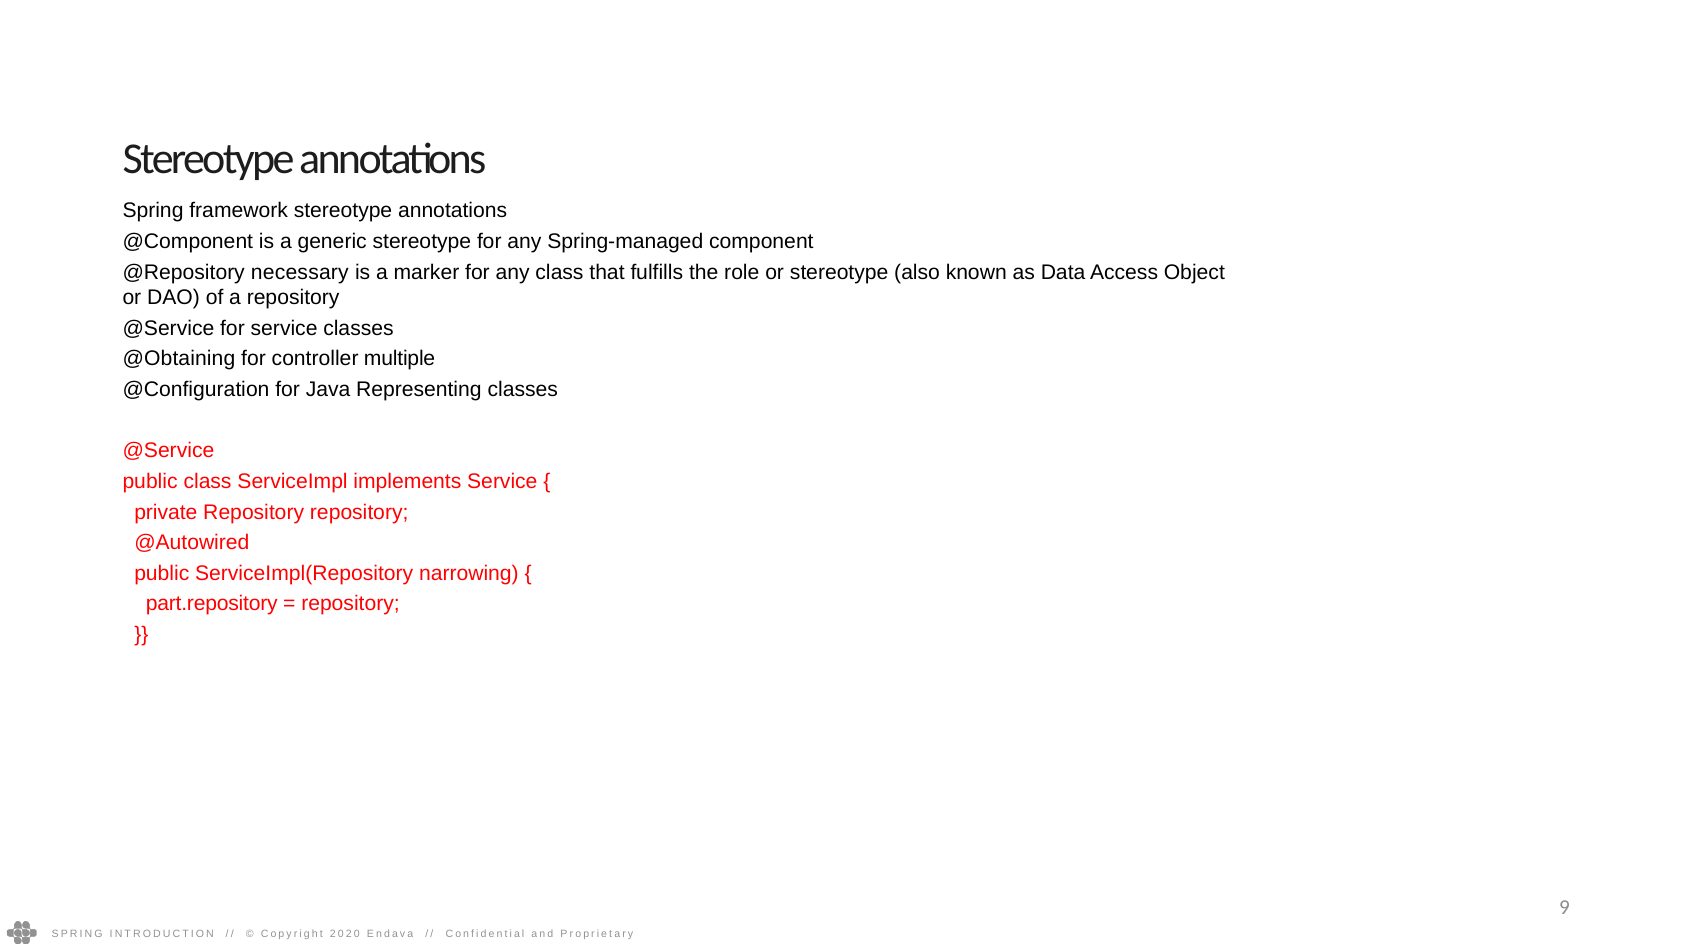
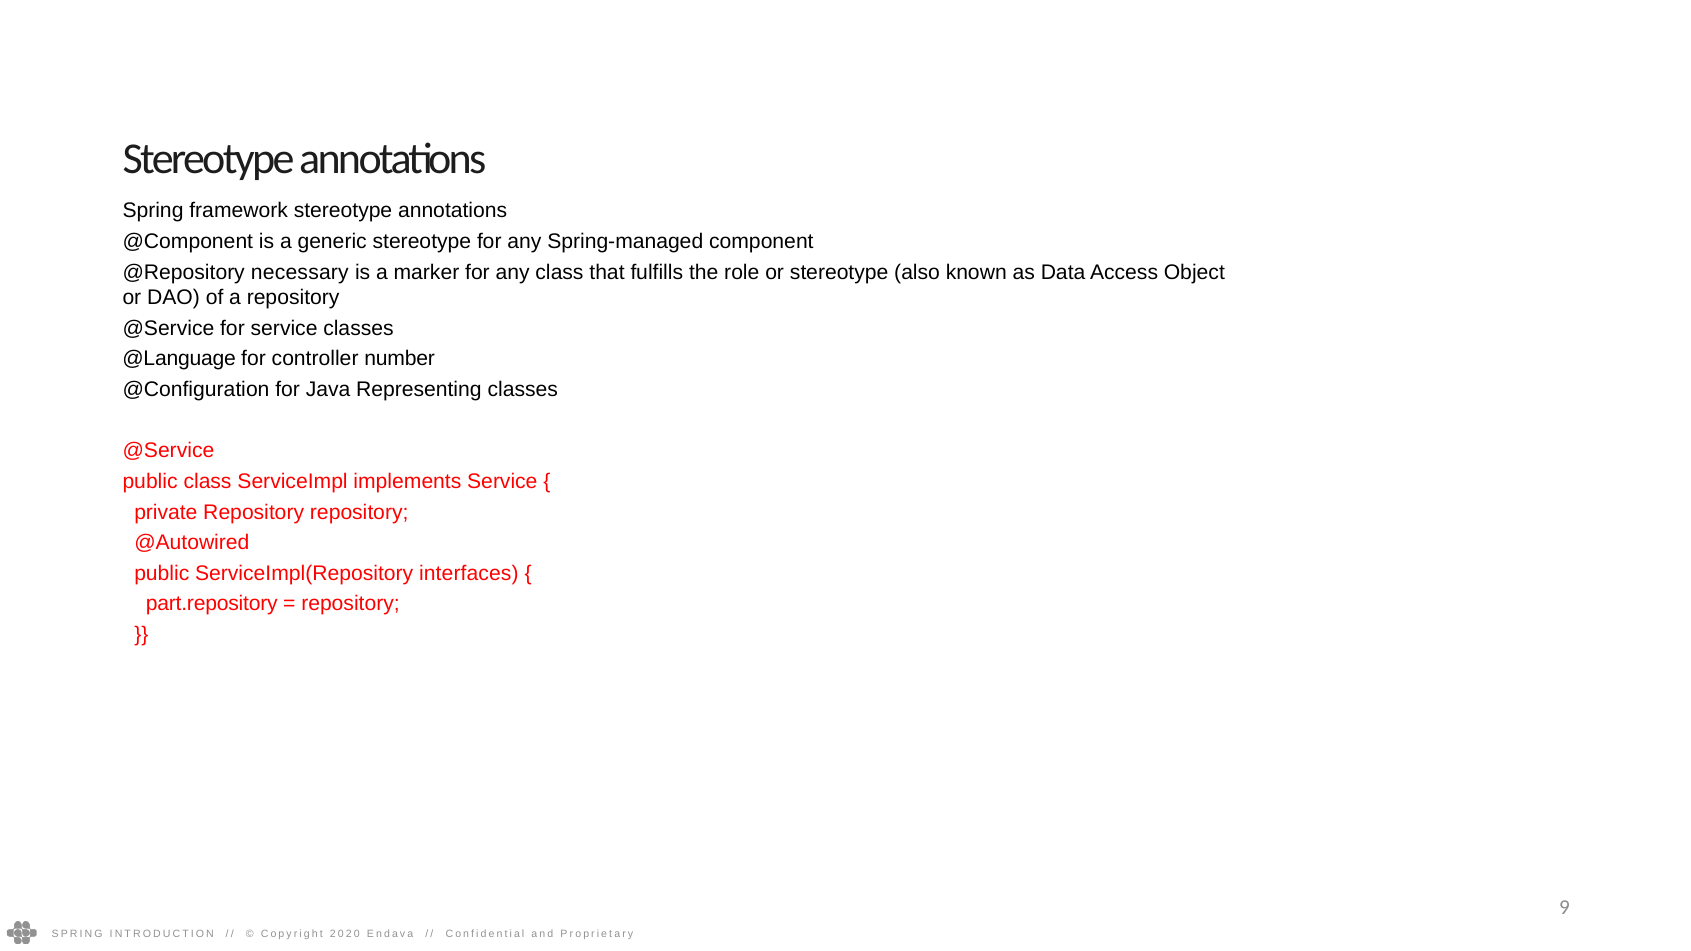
@Obtaining: @Obtaining -> @Language
multiple: multiple -> number
narrowing: narrowing -> interfaces
